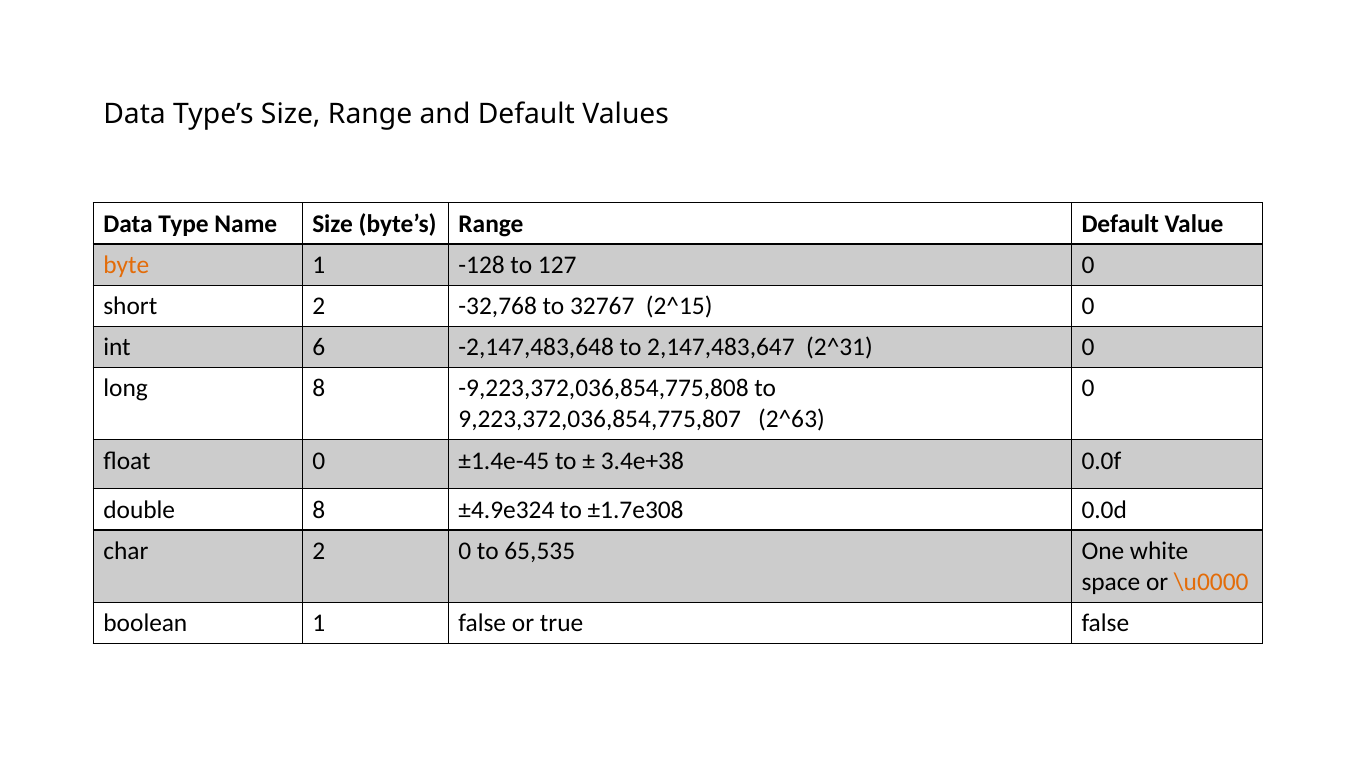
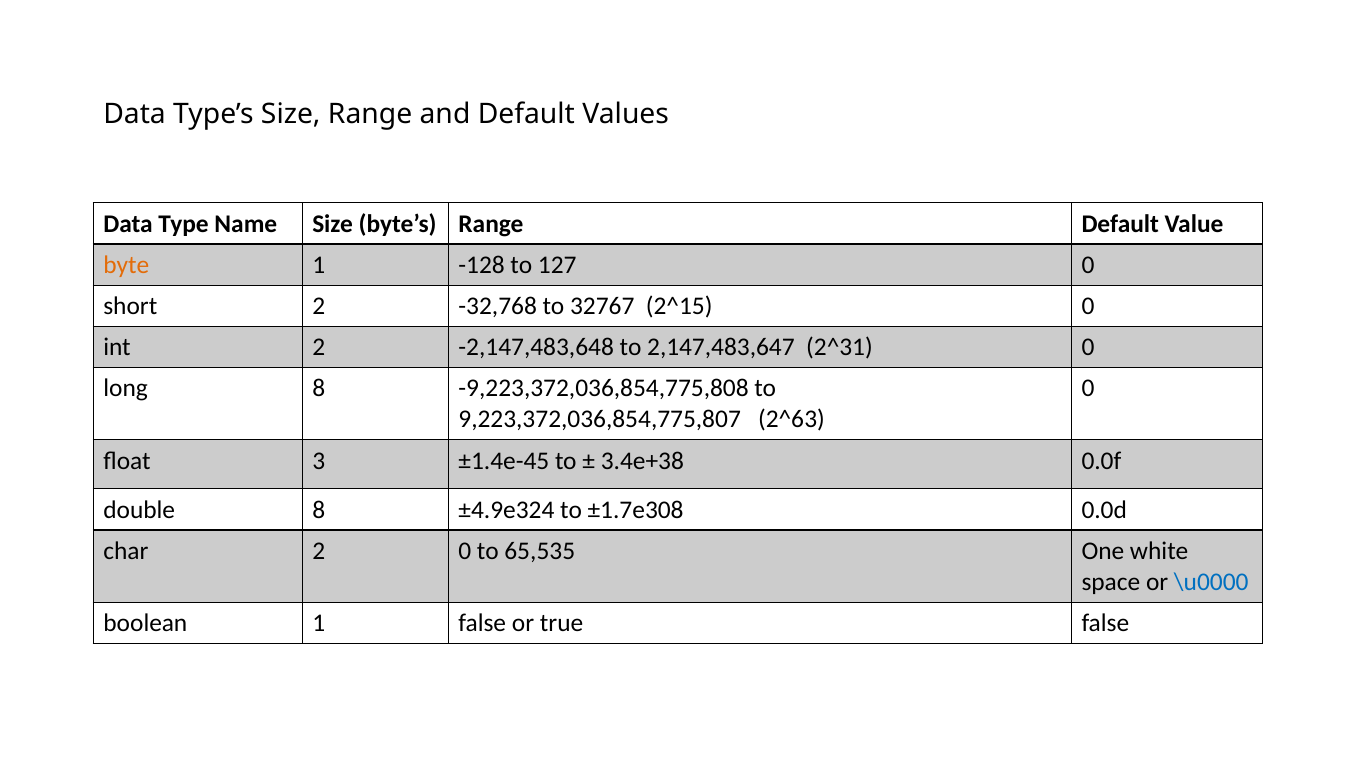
int 6: 6 -> 2
float 0: 0 -> 3
\u0000 colour: orange -> blue
